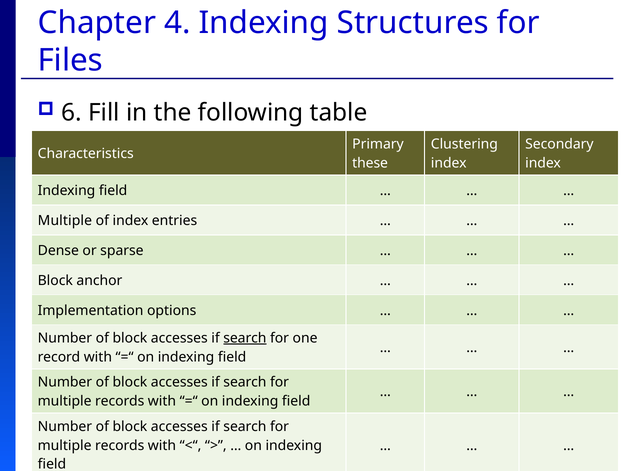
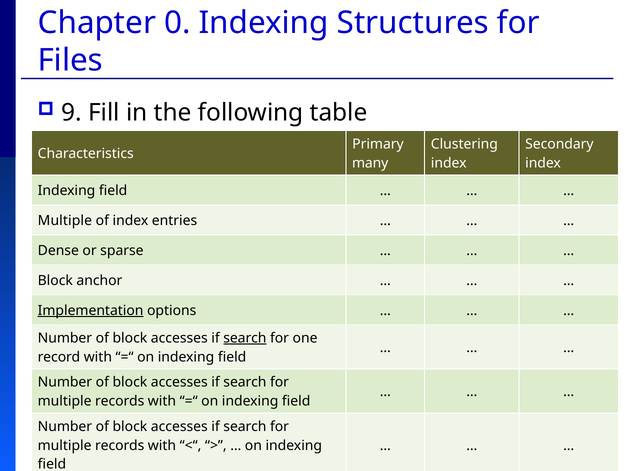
4: 4 -> 0
6: 6 -> 9
these: these -> many
Implementation underline: none -> present
